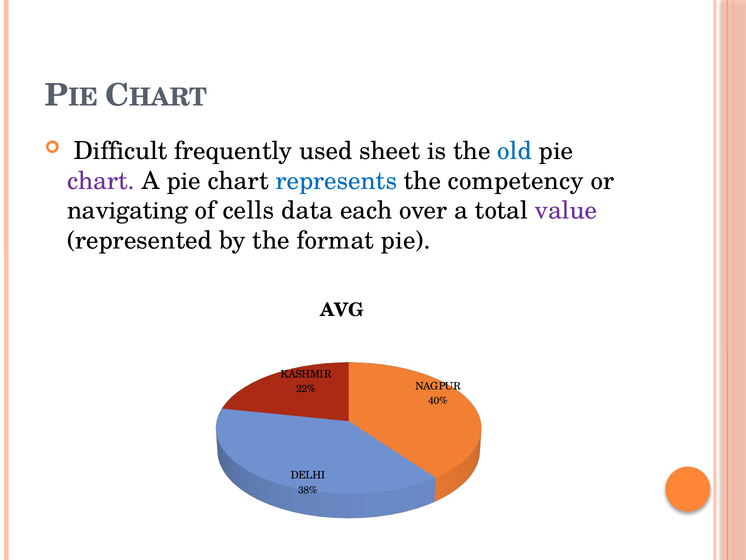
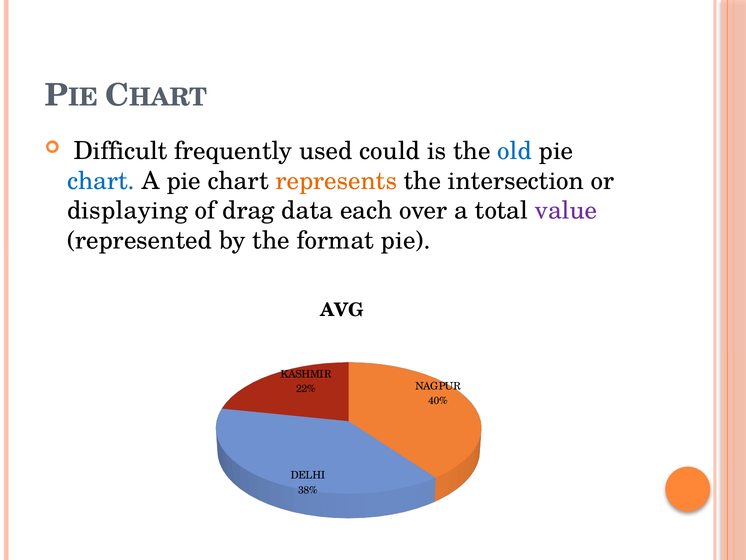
sheet: sheet -> could
chart at (101, 181) colour: purple -> blue
represents colour: blue -> orange
competency: competency -> intersection
navigating: navigating -> displaying
cells: cells -> drag
